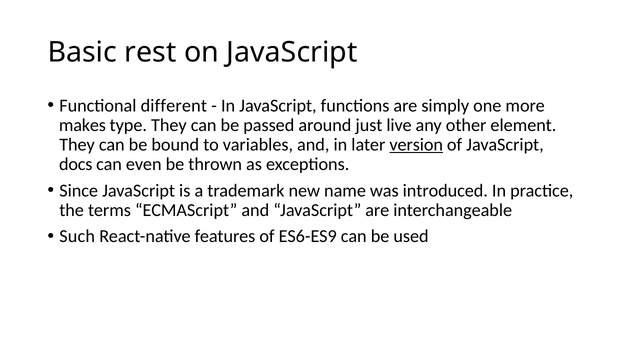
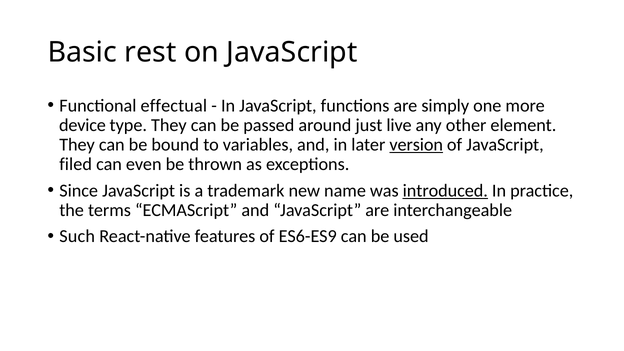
different: different -> effectual
makes: makes -> device
docs: docs -> filed
introduced underline: none -> present
